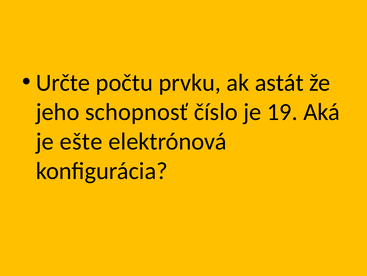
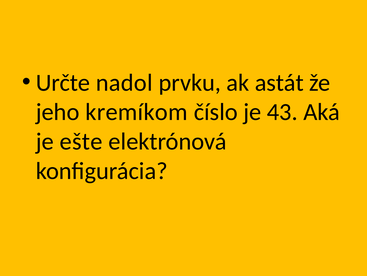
počtu: počtu -> nadol
schopnosť: schopnosť -> kremíkom
19: 19 -> 43
